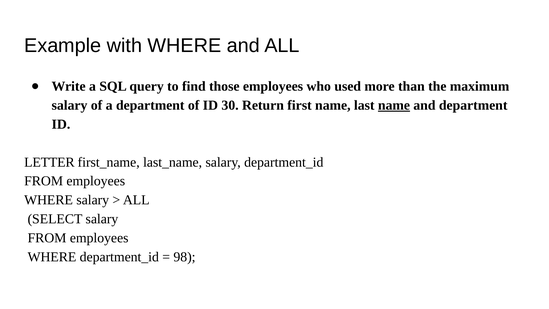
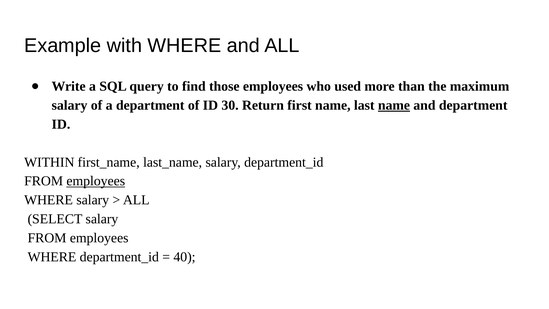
LETTER: LETTER -> WITHIN
employees at (96, 181) underline: none -> present
98: 98 -> 40
